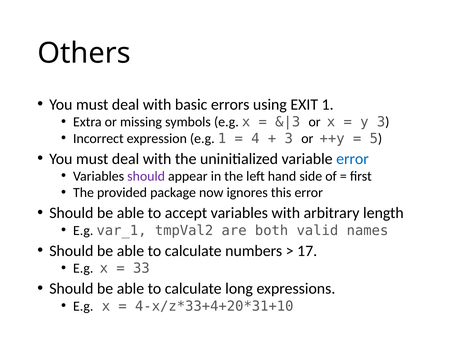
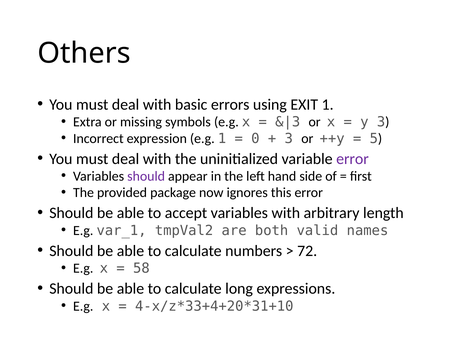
4: 4 -> 0
error at (352, 158) colour: blue -> purple
17: 17 -> 72
33: 33 -> 58
